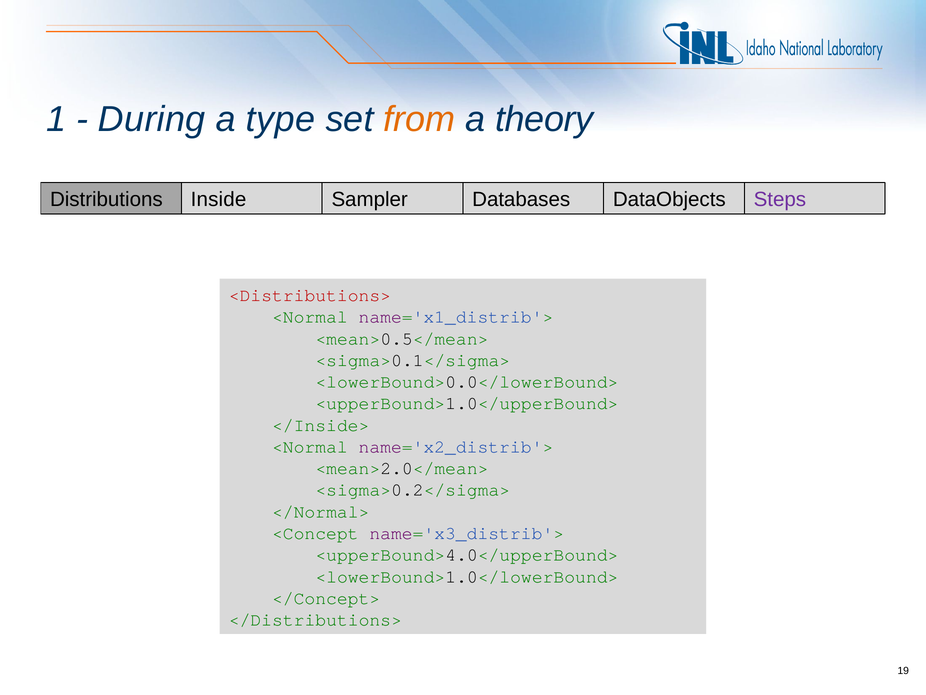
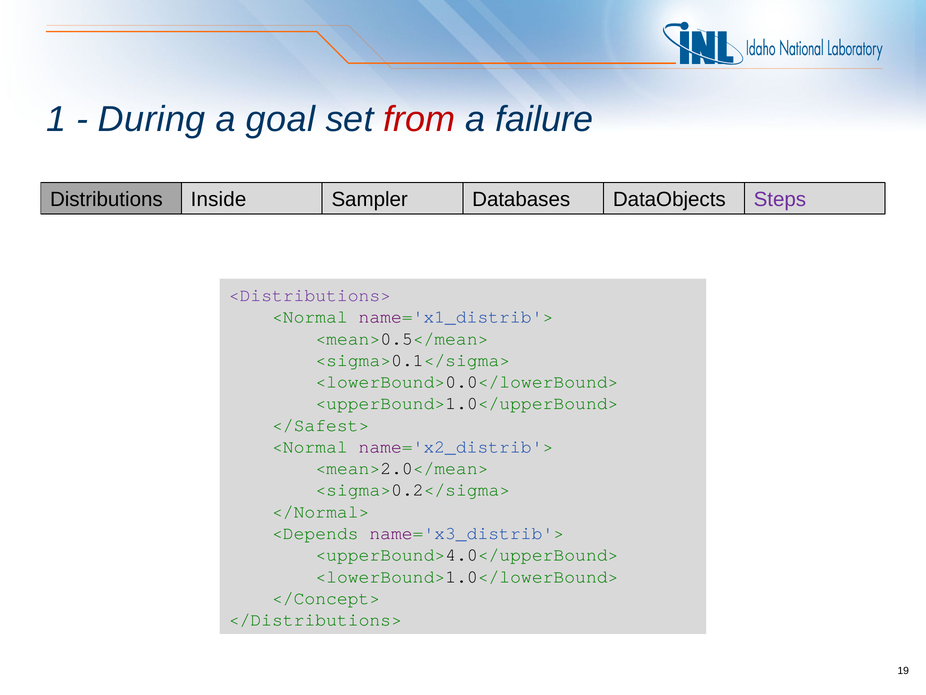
type: type -> goal
from colour: orange -> red
theory: theory -> failure
<Distributions> colour: red -> purple
</Inside>: </Inside> -> </Safest>
<Concept: <Concept -> <Depends
